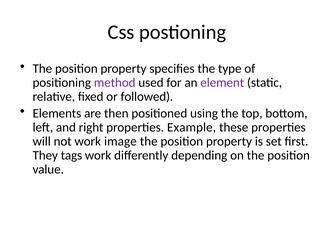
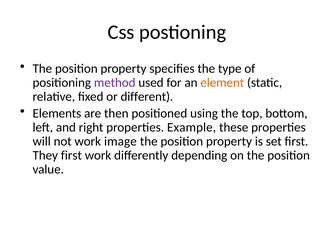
element colour: purple -> orange
followed: followed -> different
They tags: tags -> first
